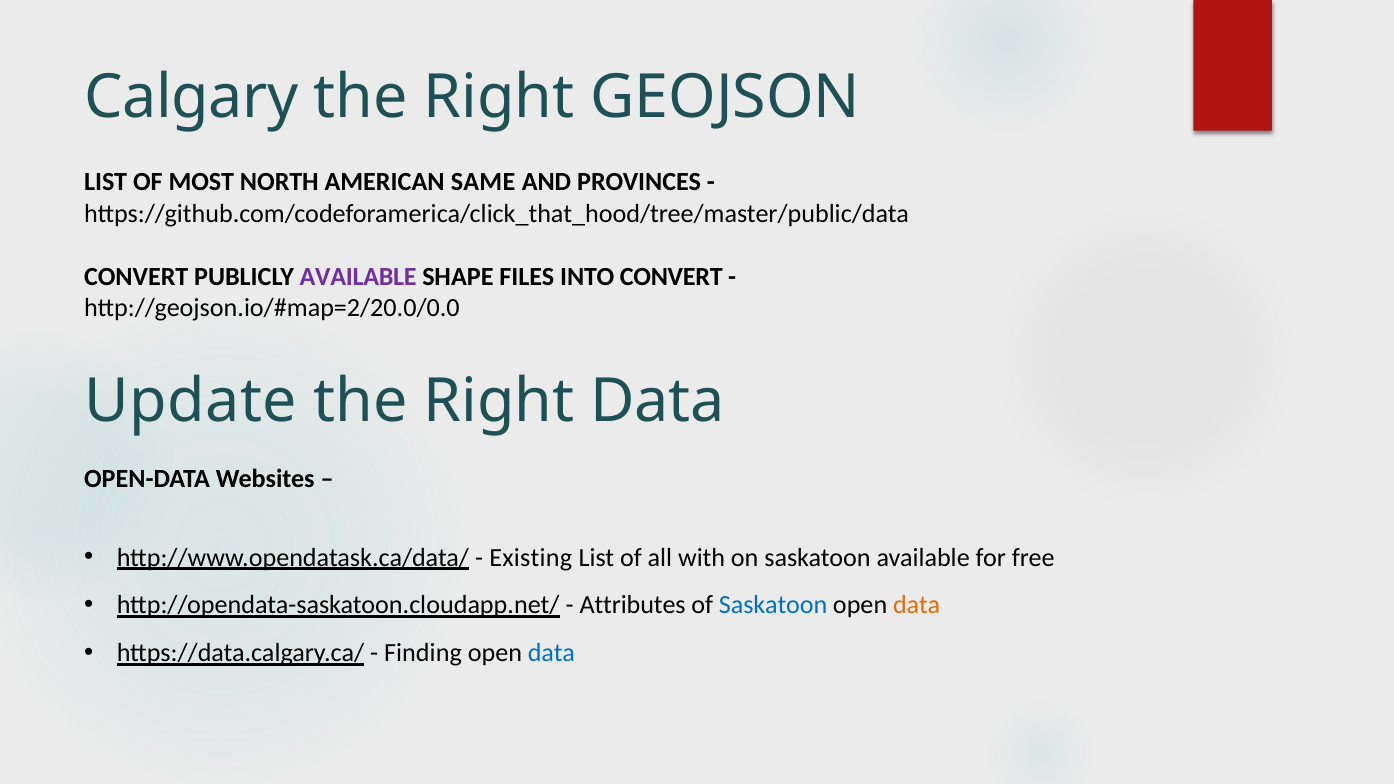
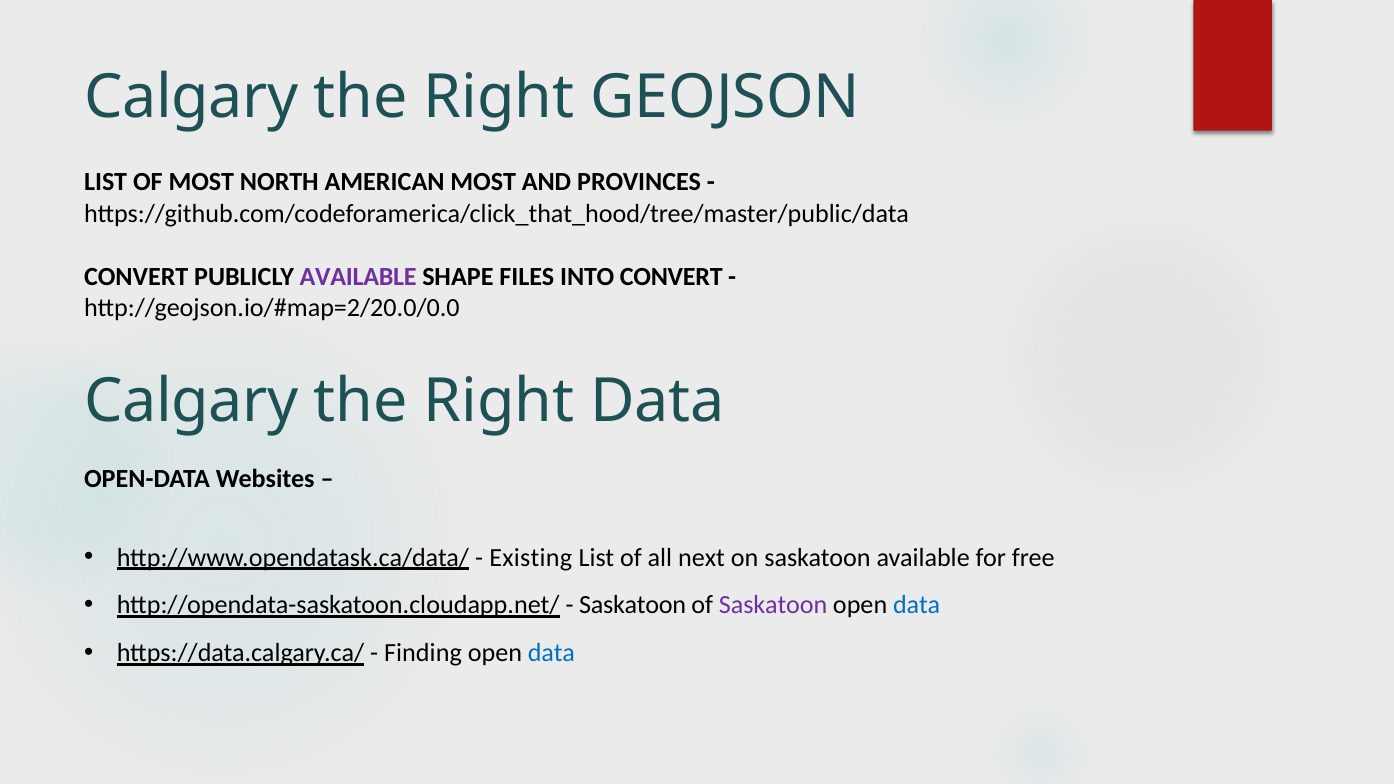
AMERICAN SAME: SAME -> MOST
Update at (191, 401): Update -> Calgary
with: with -> next
Attributes at (633, 605): Attributes -> Saskatoon
Saskatoon at (773, 605) colour: blue -> purple
data at (917, 605) colour: orange -> blue
